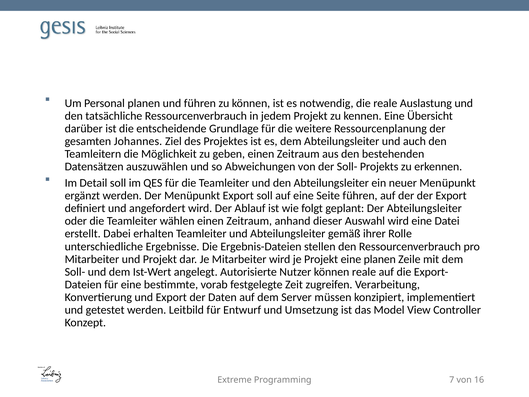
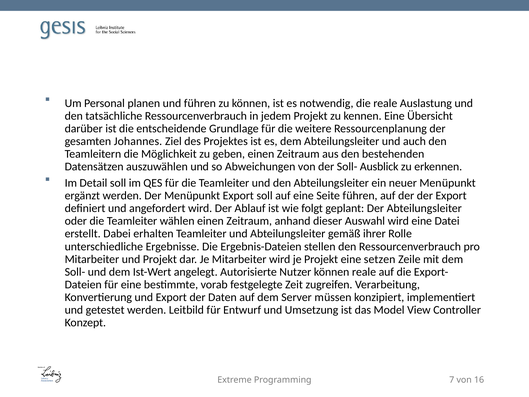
Projekts: Projekts -> Ausblick
eine planen: planen -> setzen
